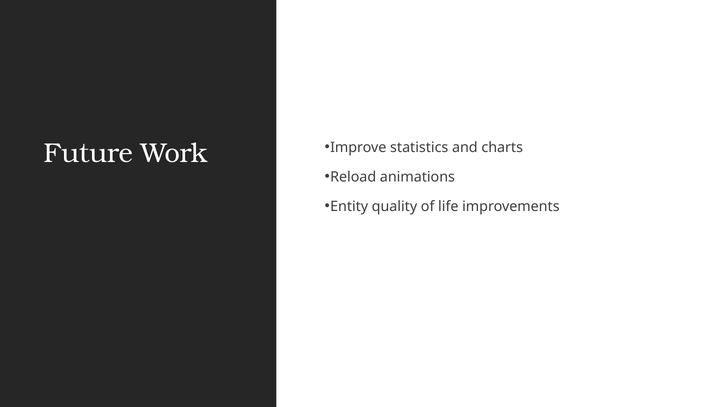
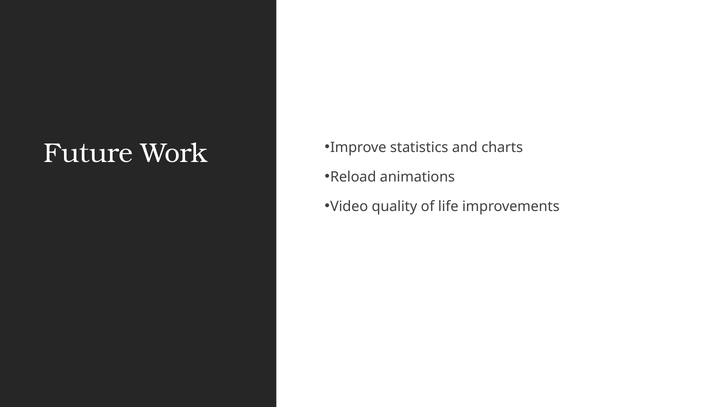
Entity: Entity -> Video
